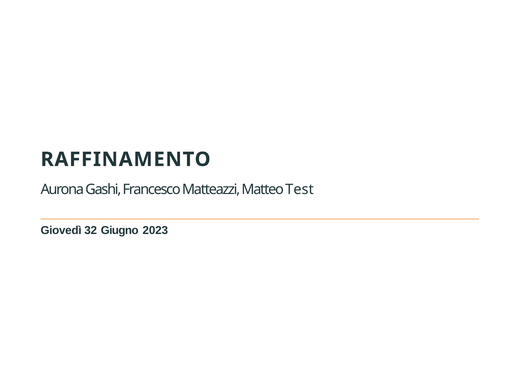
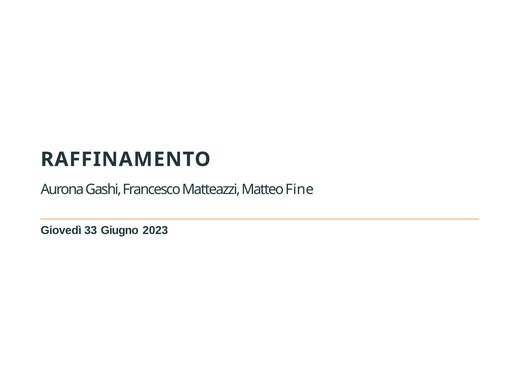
Test: Test -> Fine
32: 32 -> 33
